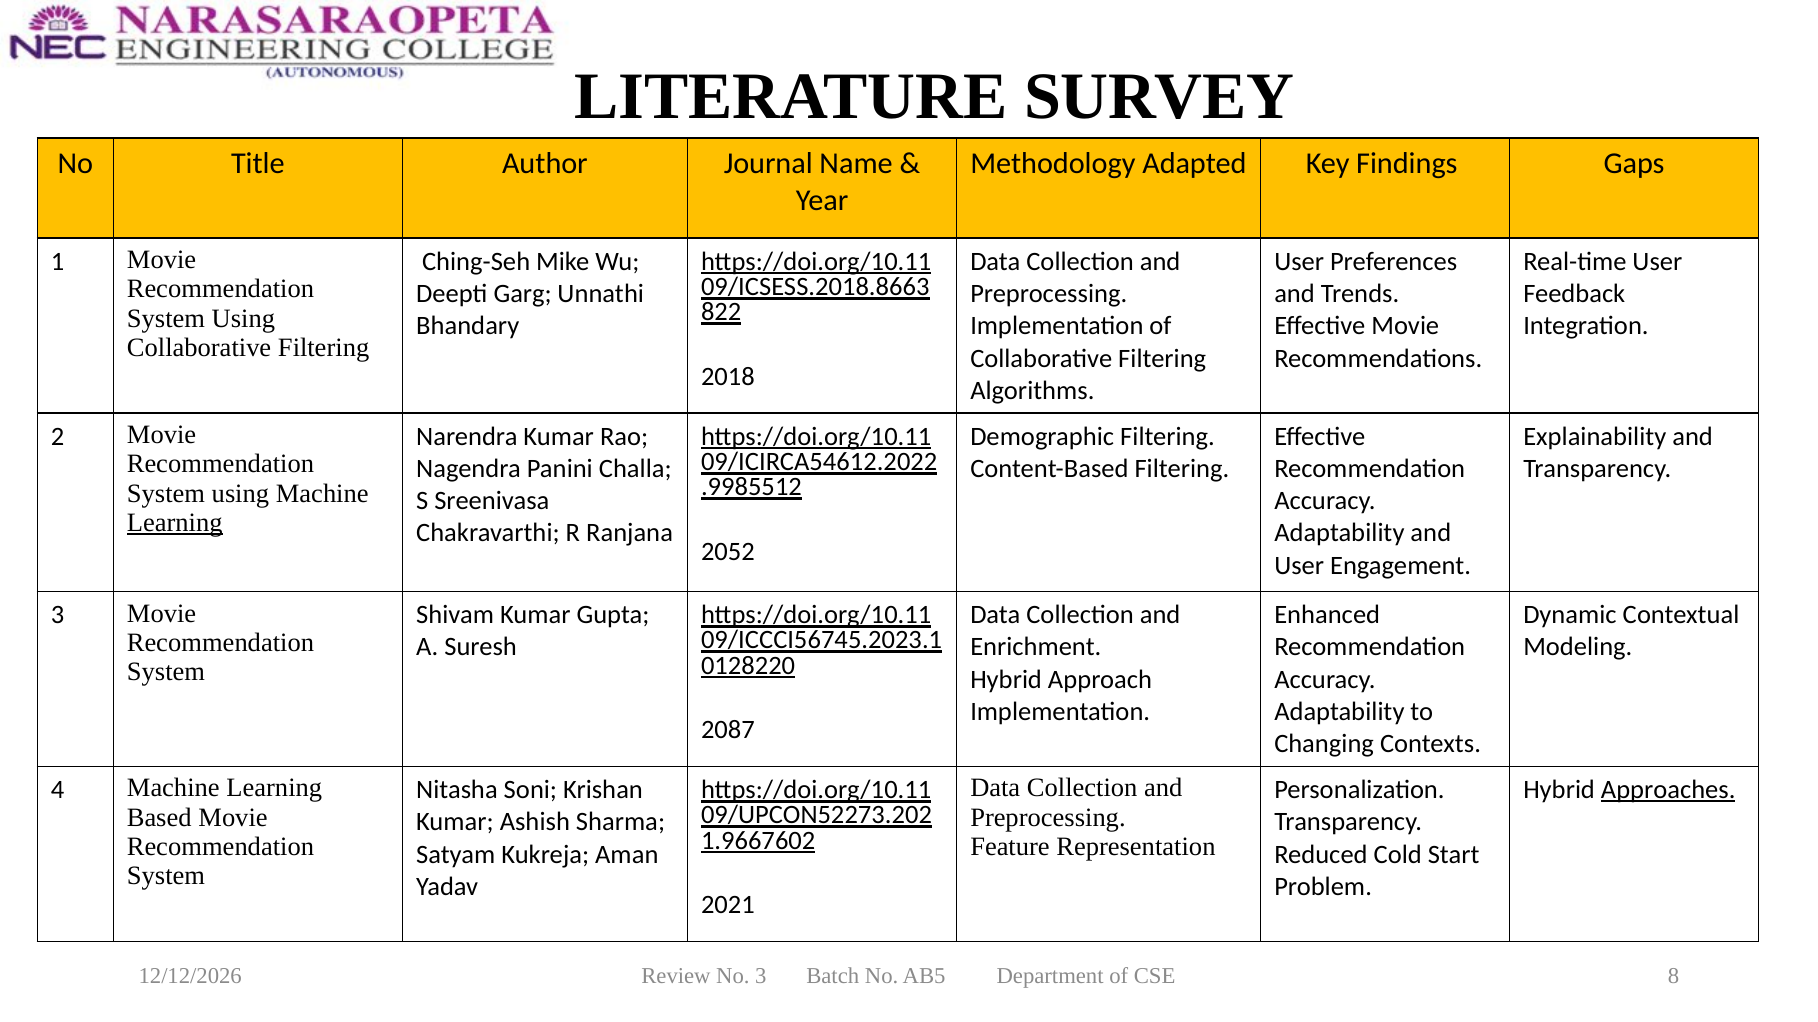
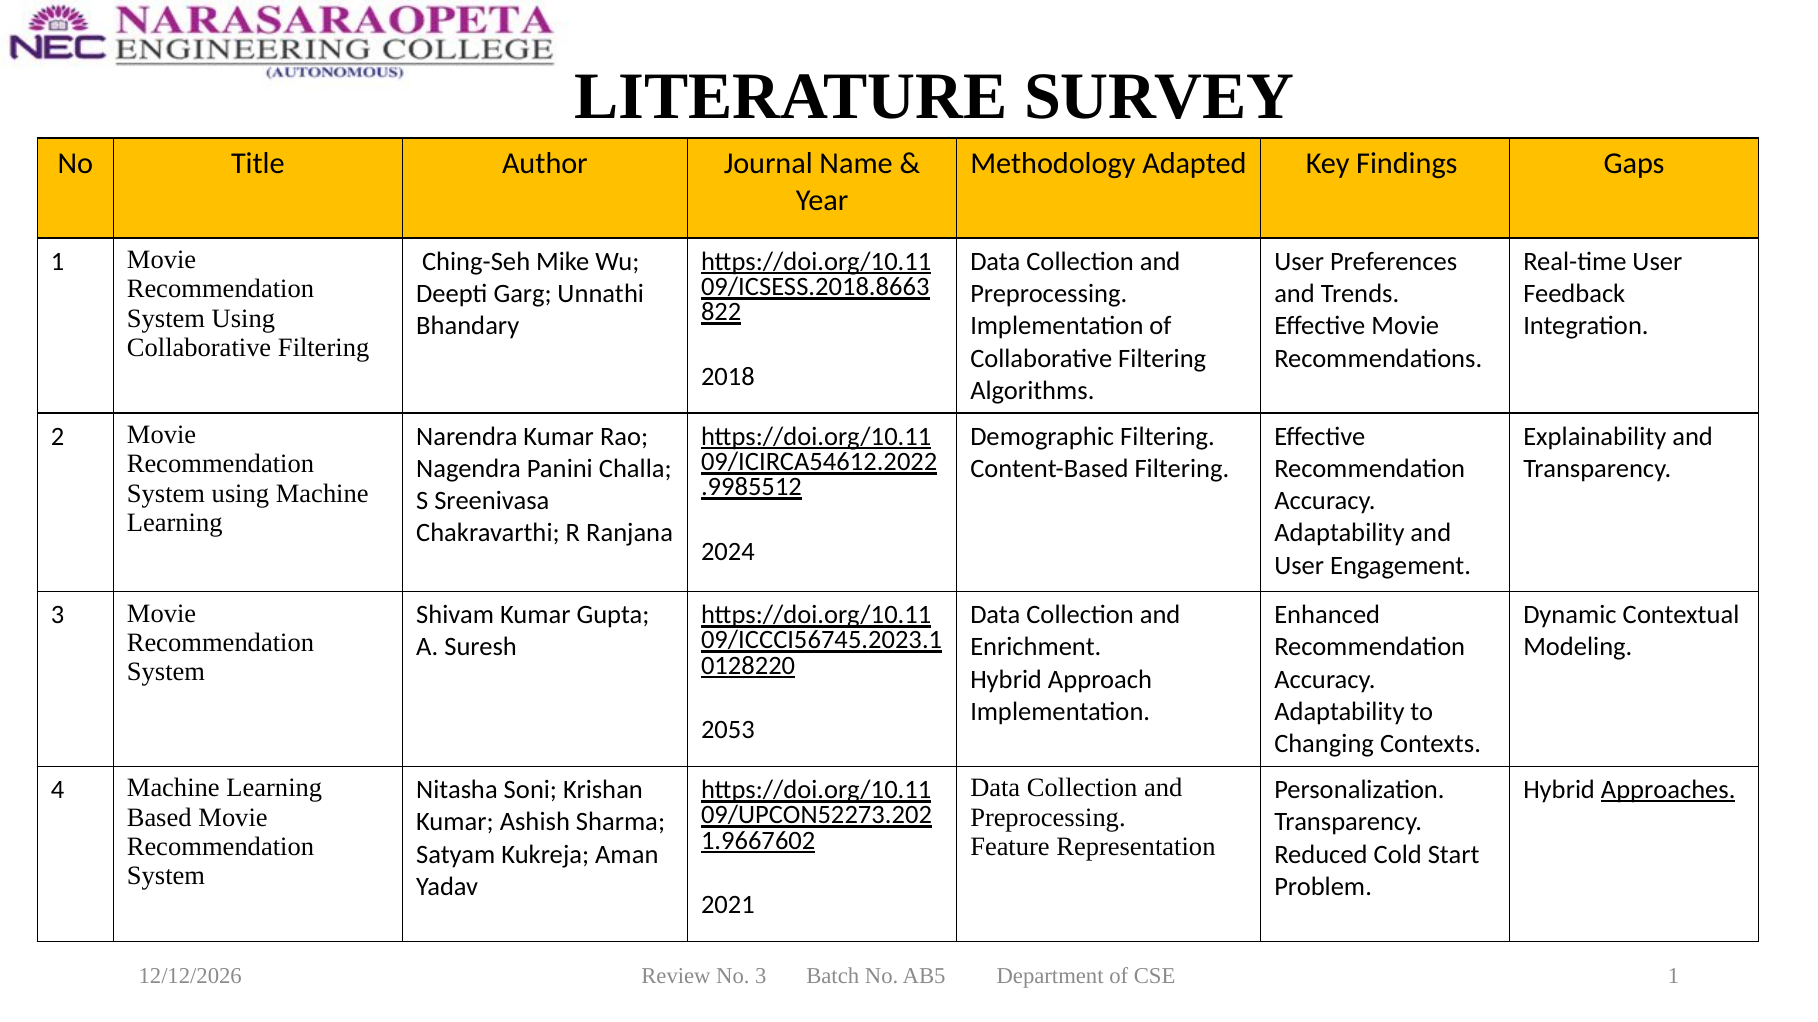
Learning at (175, 523) underline: present -> none
2052: 2052 -> 2024
2087: 2087 -> 2053
CSE 8: 8 -> 1
